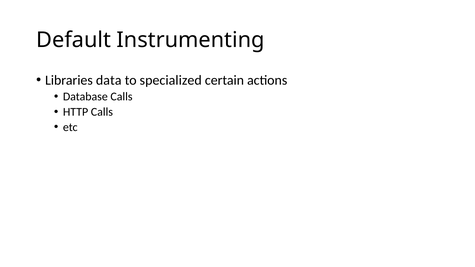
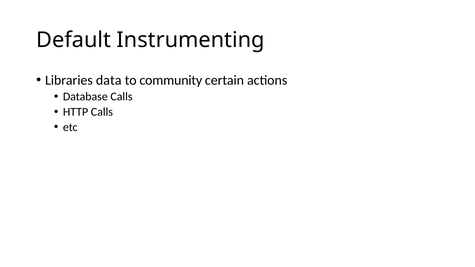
specialized: specialized -> community
